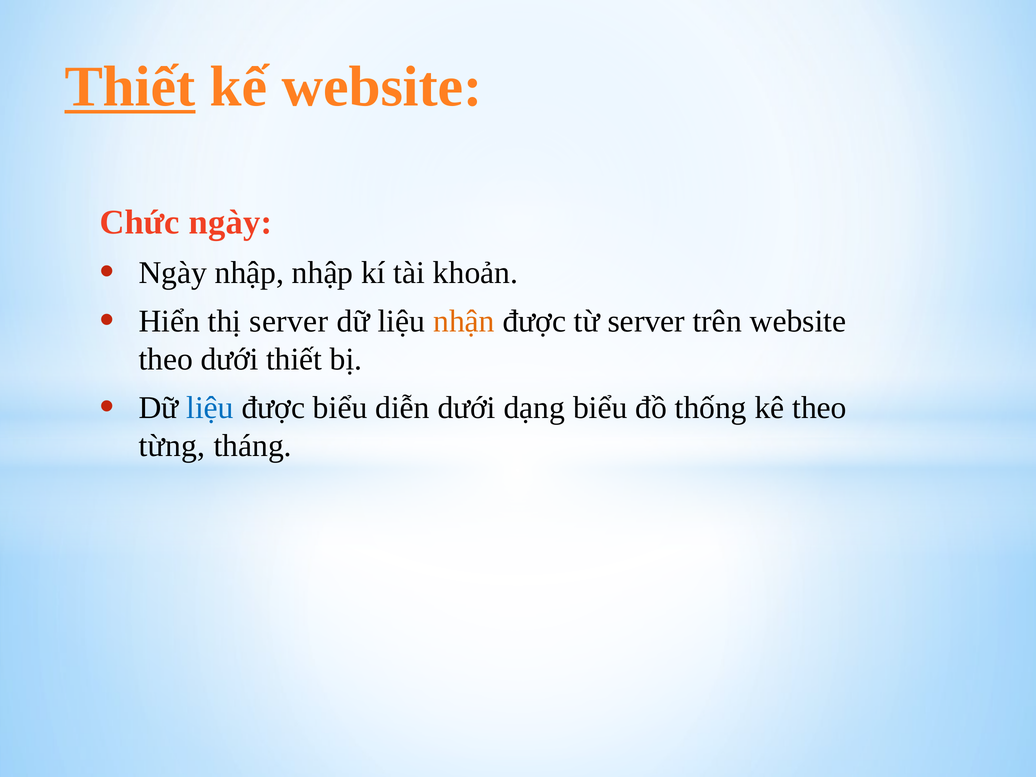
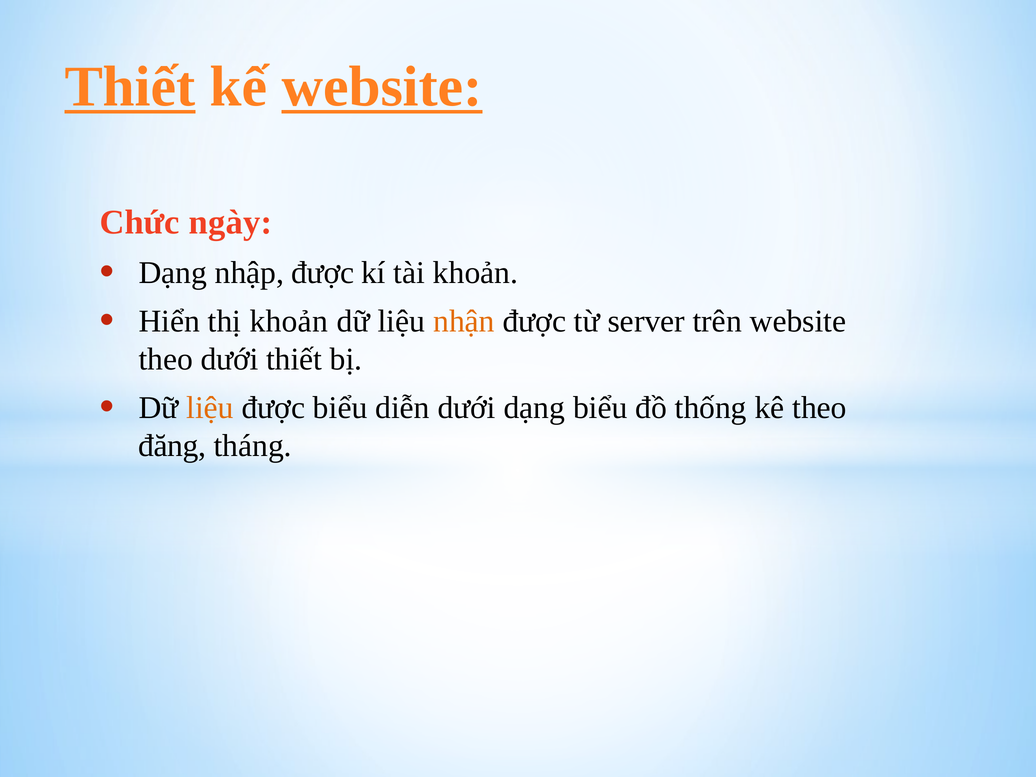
website at (382, 87) underline: none -> present
Ngày at (173, 273): Ngày -> Dạng
nhập nhập: nhập -> được
thị server: server -> khoản
liệu at (210, 408) colour: blue -> orange
từng: từng -> đăng
